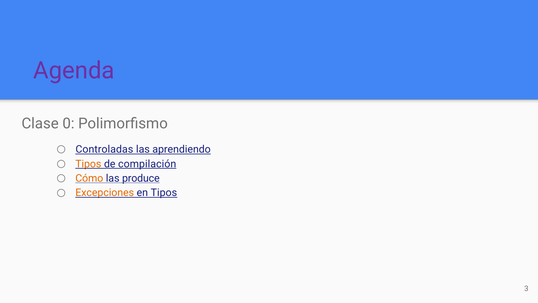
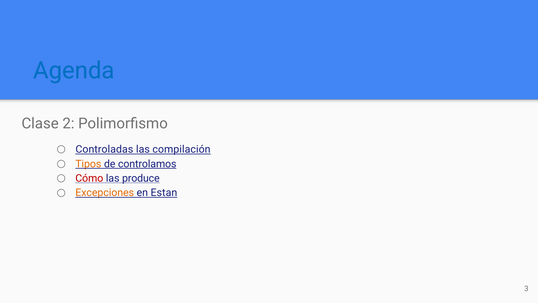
Agenda colour: purple -> blue
0: 0 -> 2
aprendiendo: aprendiendo -> compilación
compilación: compilación -> controlamos
Cómo colour: orange -> red
en Tipos: Tipos -> Estan
